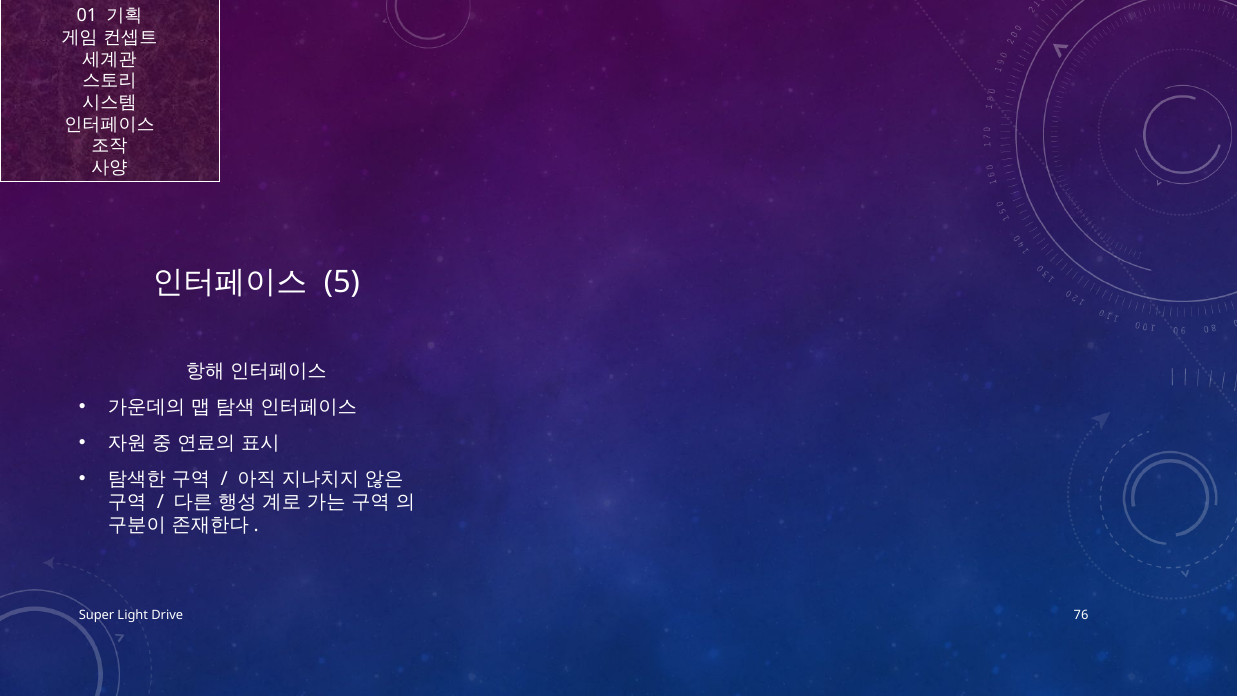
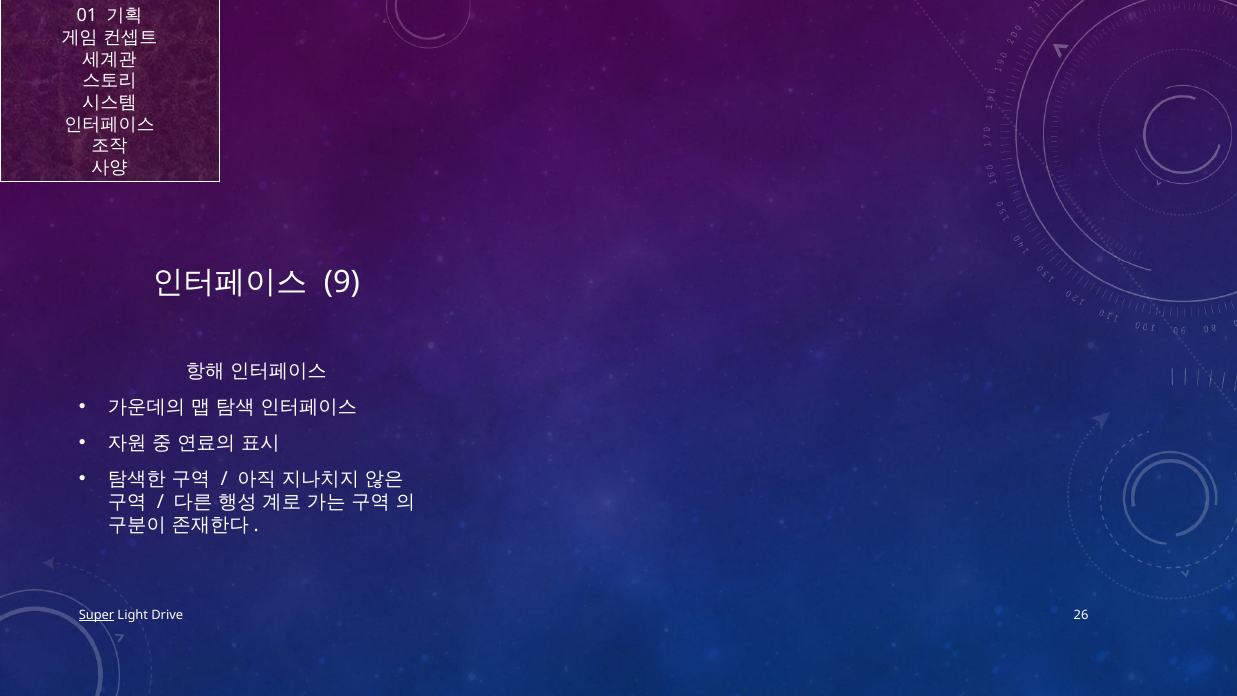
5: 5 -> 9
Super underline: none -> present
76: 76 -> 26
